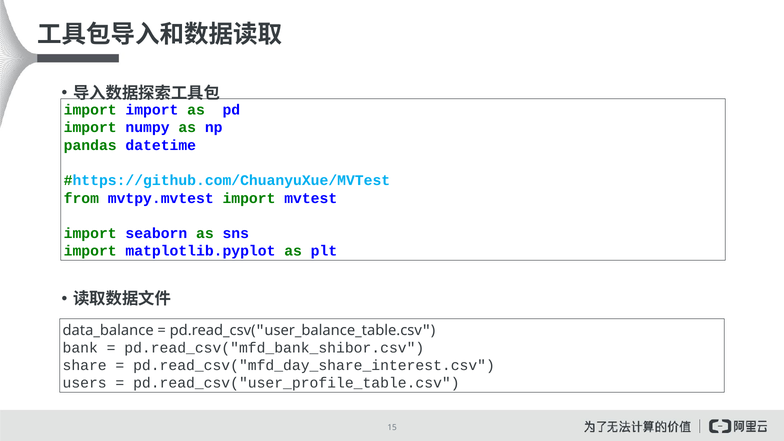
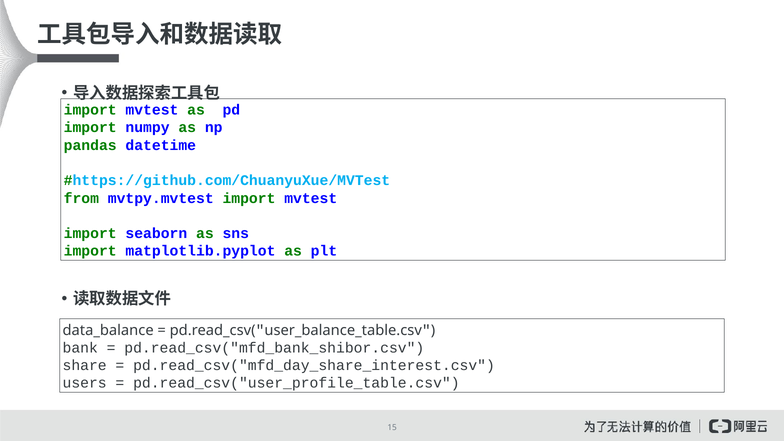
import at (152, 110): import -> mvtest
